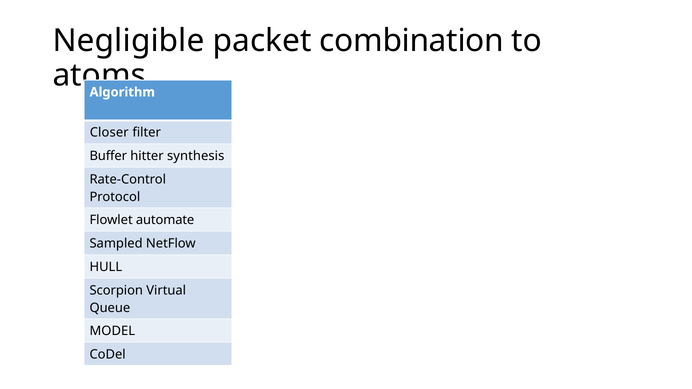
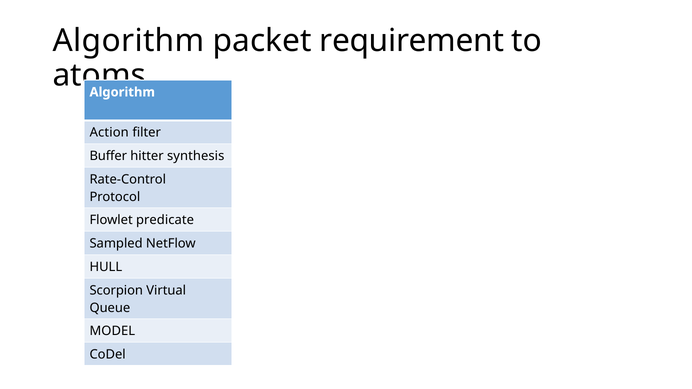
Negligible at (129, 41): Negligible -> Algorithm
combination: combination -> requirement
Closer: Closer -> Action
automate: automate -> predicate
